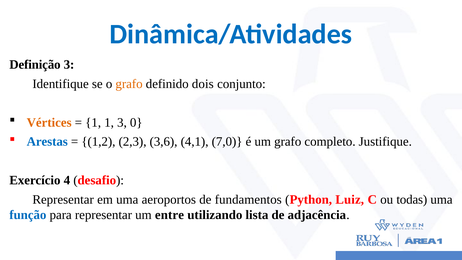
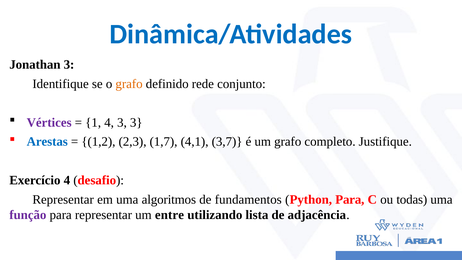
Definição: Definição -> Jonathan
dois: dois -> rede
Vértices colour: orange -> purple
1 1: 1 -> 4
3 0: 0 -> 3
3,6: 3,6 -> 1,7
7,0: 7,0 -> 3,7
aeroportos: aeroportos -> algoritmos
Python Luiz: Luiz -> Para
função colour: blue -> purple
